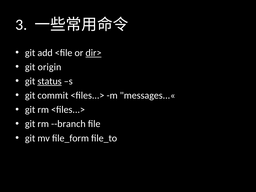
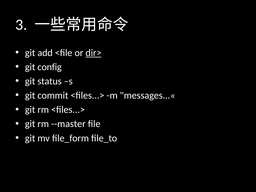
origin: origin -> config
status underline: present -> none
--branch: --branch -> --master
